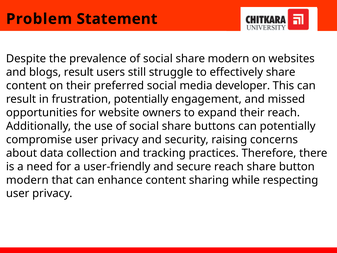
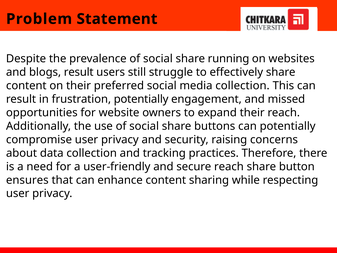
share modern: modern -> running
media developer: developer -> collection
modern at (27, 180): modern -> ensures
